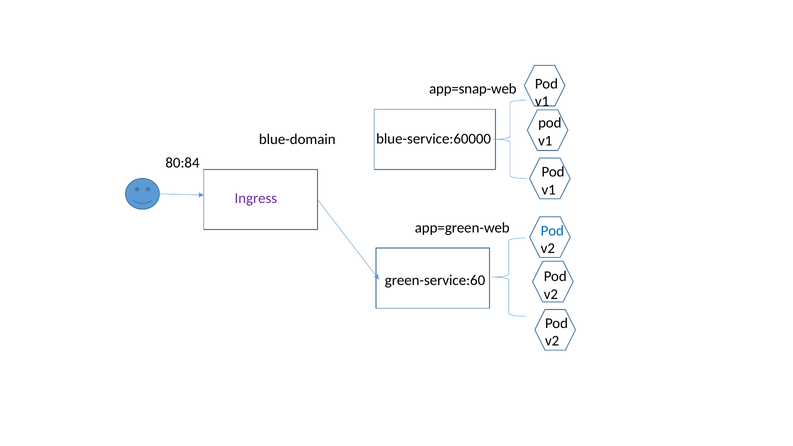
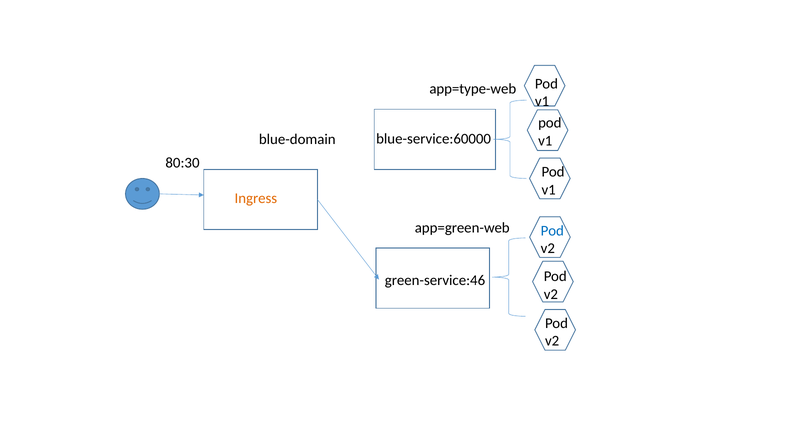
app=snap-web: app=snap-web -> app=type-web
80:84: 80:84 -> 80:30
Ingress colour: purple -> orange
green-service:60: green-service:60 -> green-service:46
